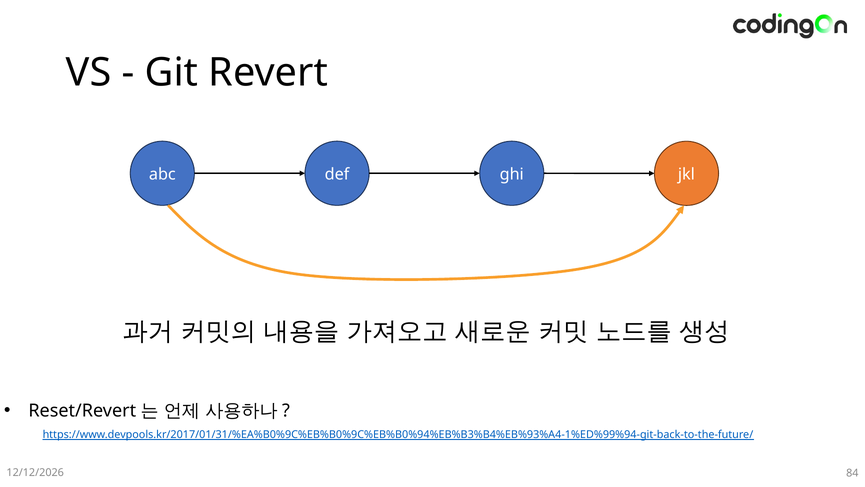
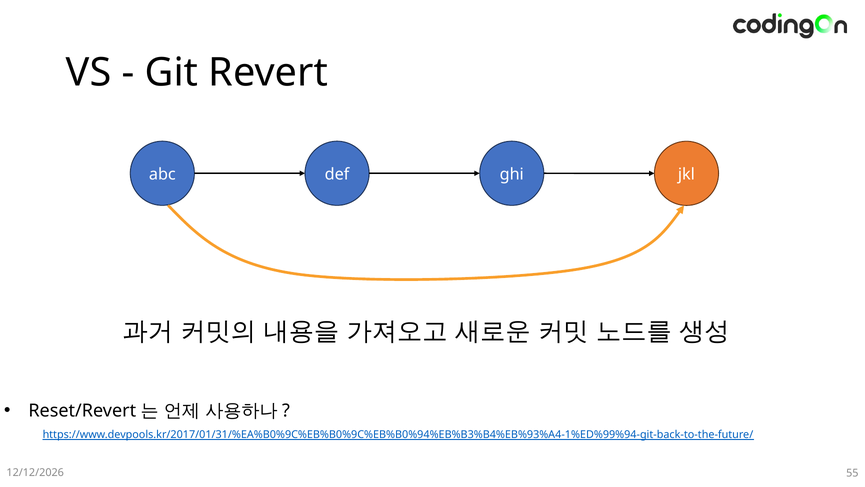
84: 84 -> 55
